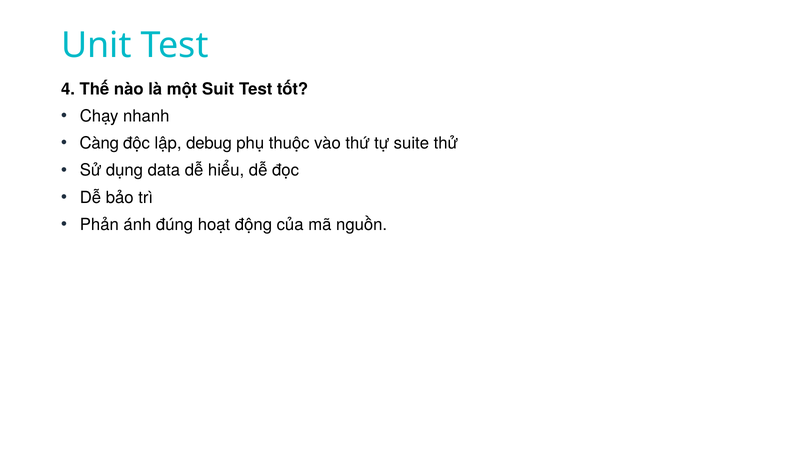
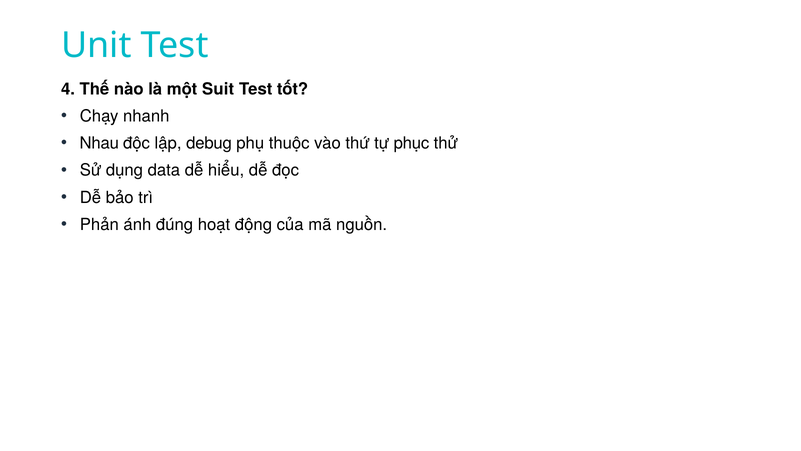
Càng: Càng -> Nhau
suite: suite -> phục
